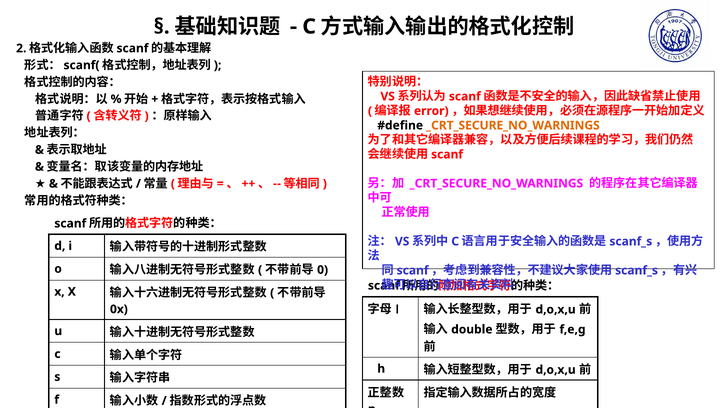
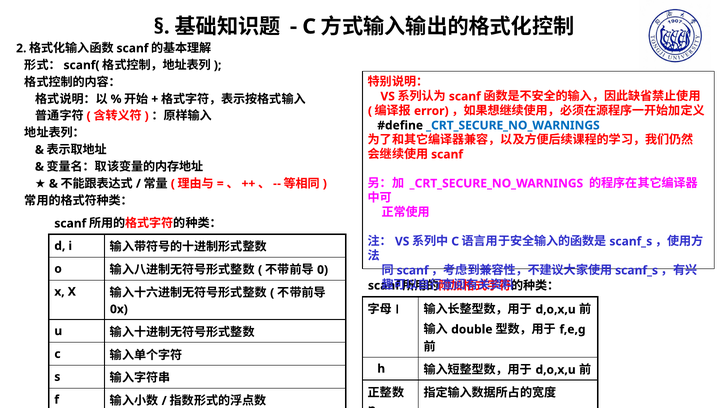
_CRT_SECURE_NO_WARNINGS at (513, 125) colour: orange -> blue
